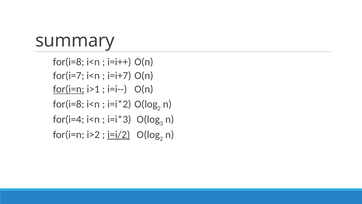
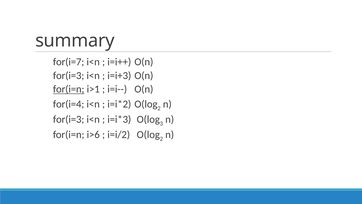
for(i=8 at (69, 62): for(i=8 -> for(i=7
for(i=7 at (69, 75): for(i=7 -> for(i=3
i=i+7: i=i+7 -> i=i+3
for(i=8 at (69, 104): for(i=8 -> for(i=4
for(i=4 at (69, 119): for(i=4 -> for(i=3
i>2: i>2 -> i>6
i=i/2 underline: present -> none
